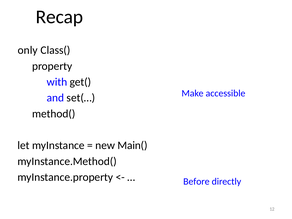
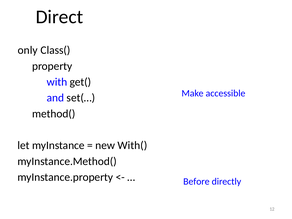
Recap: Recap -> Direct
Main(: Main( -> With(
